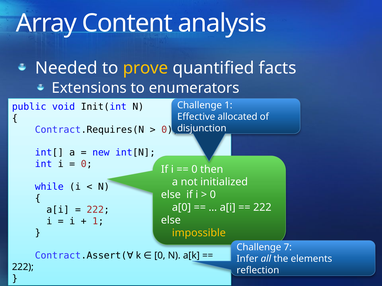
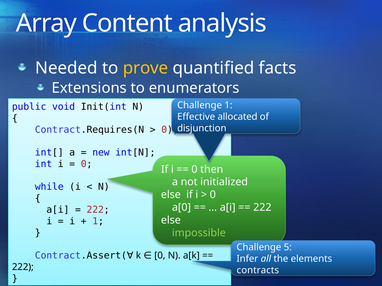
impossible colour: yellow -> light green
7: 7 -> 5
reflection: reflection -> contracts
